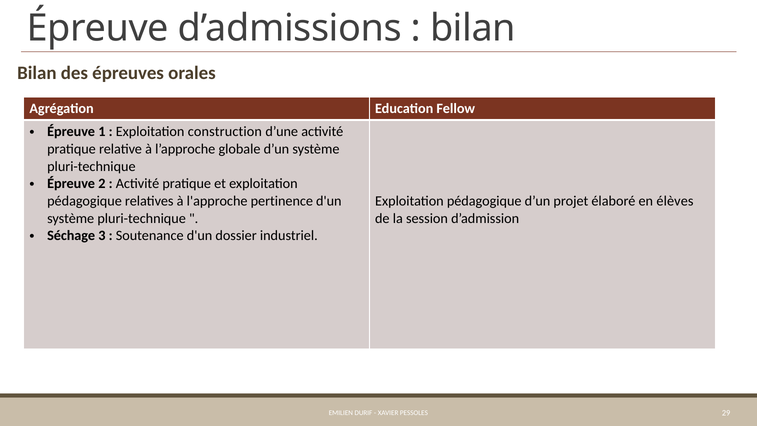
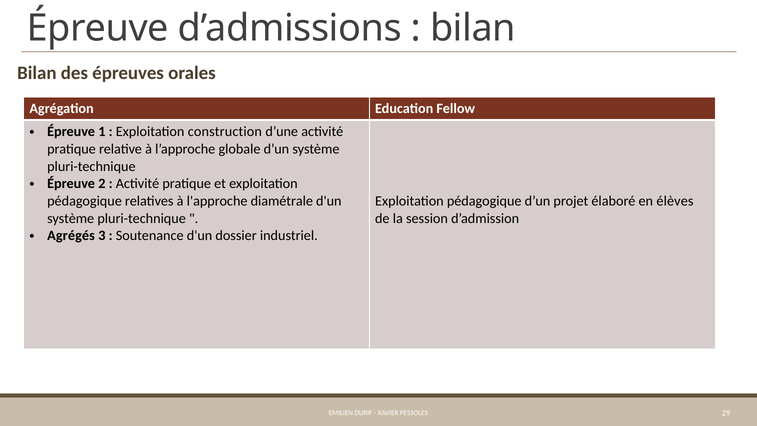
pertinence: pertinence -> diamétrale
Séchage: Séchage -> Agrégés
